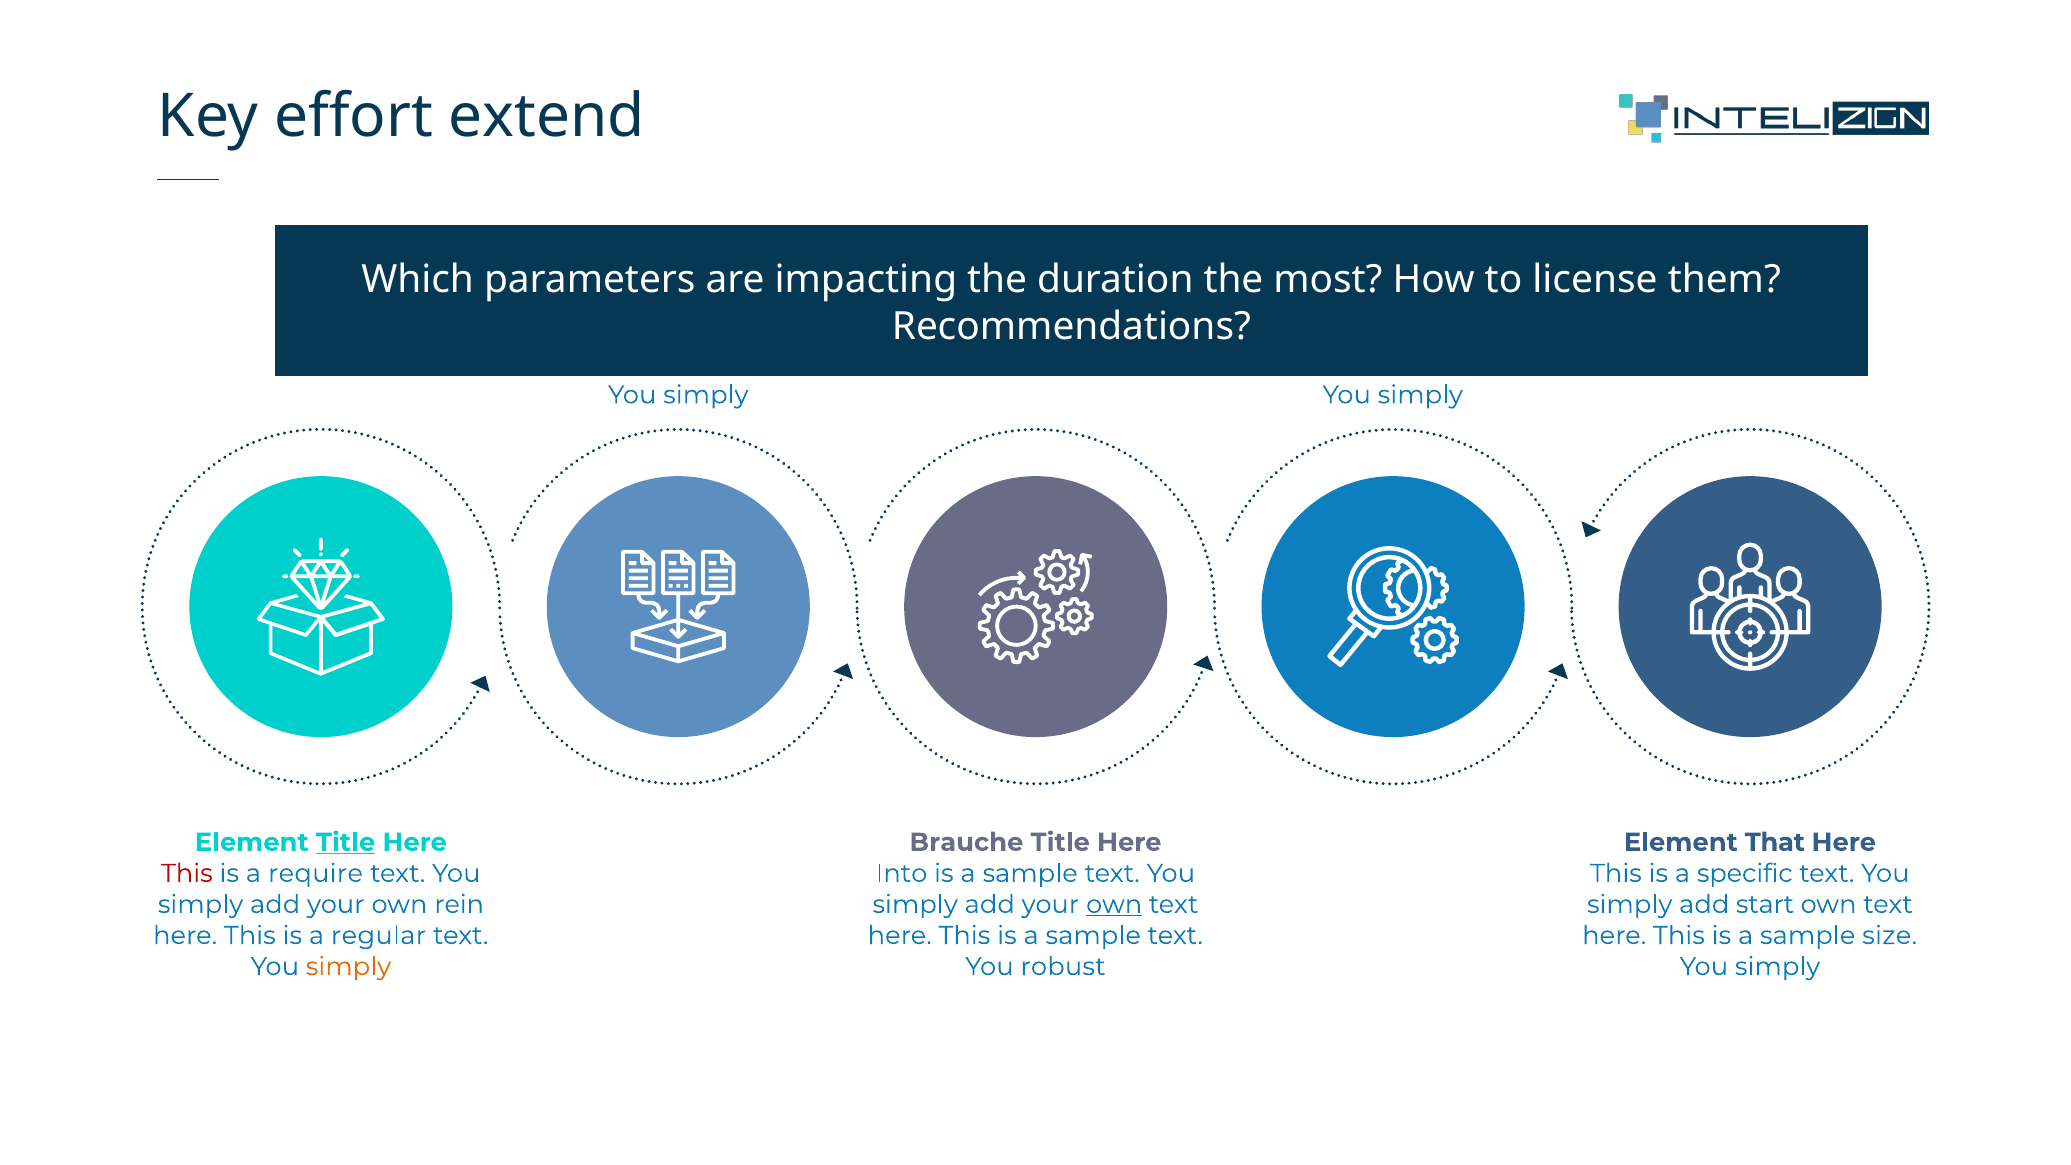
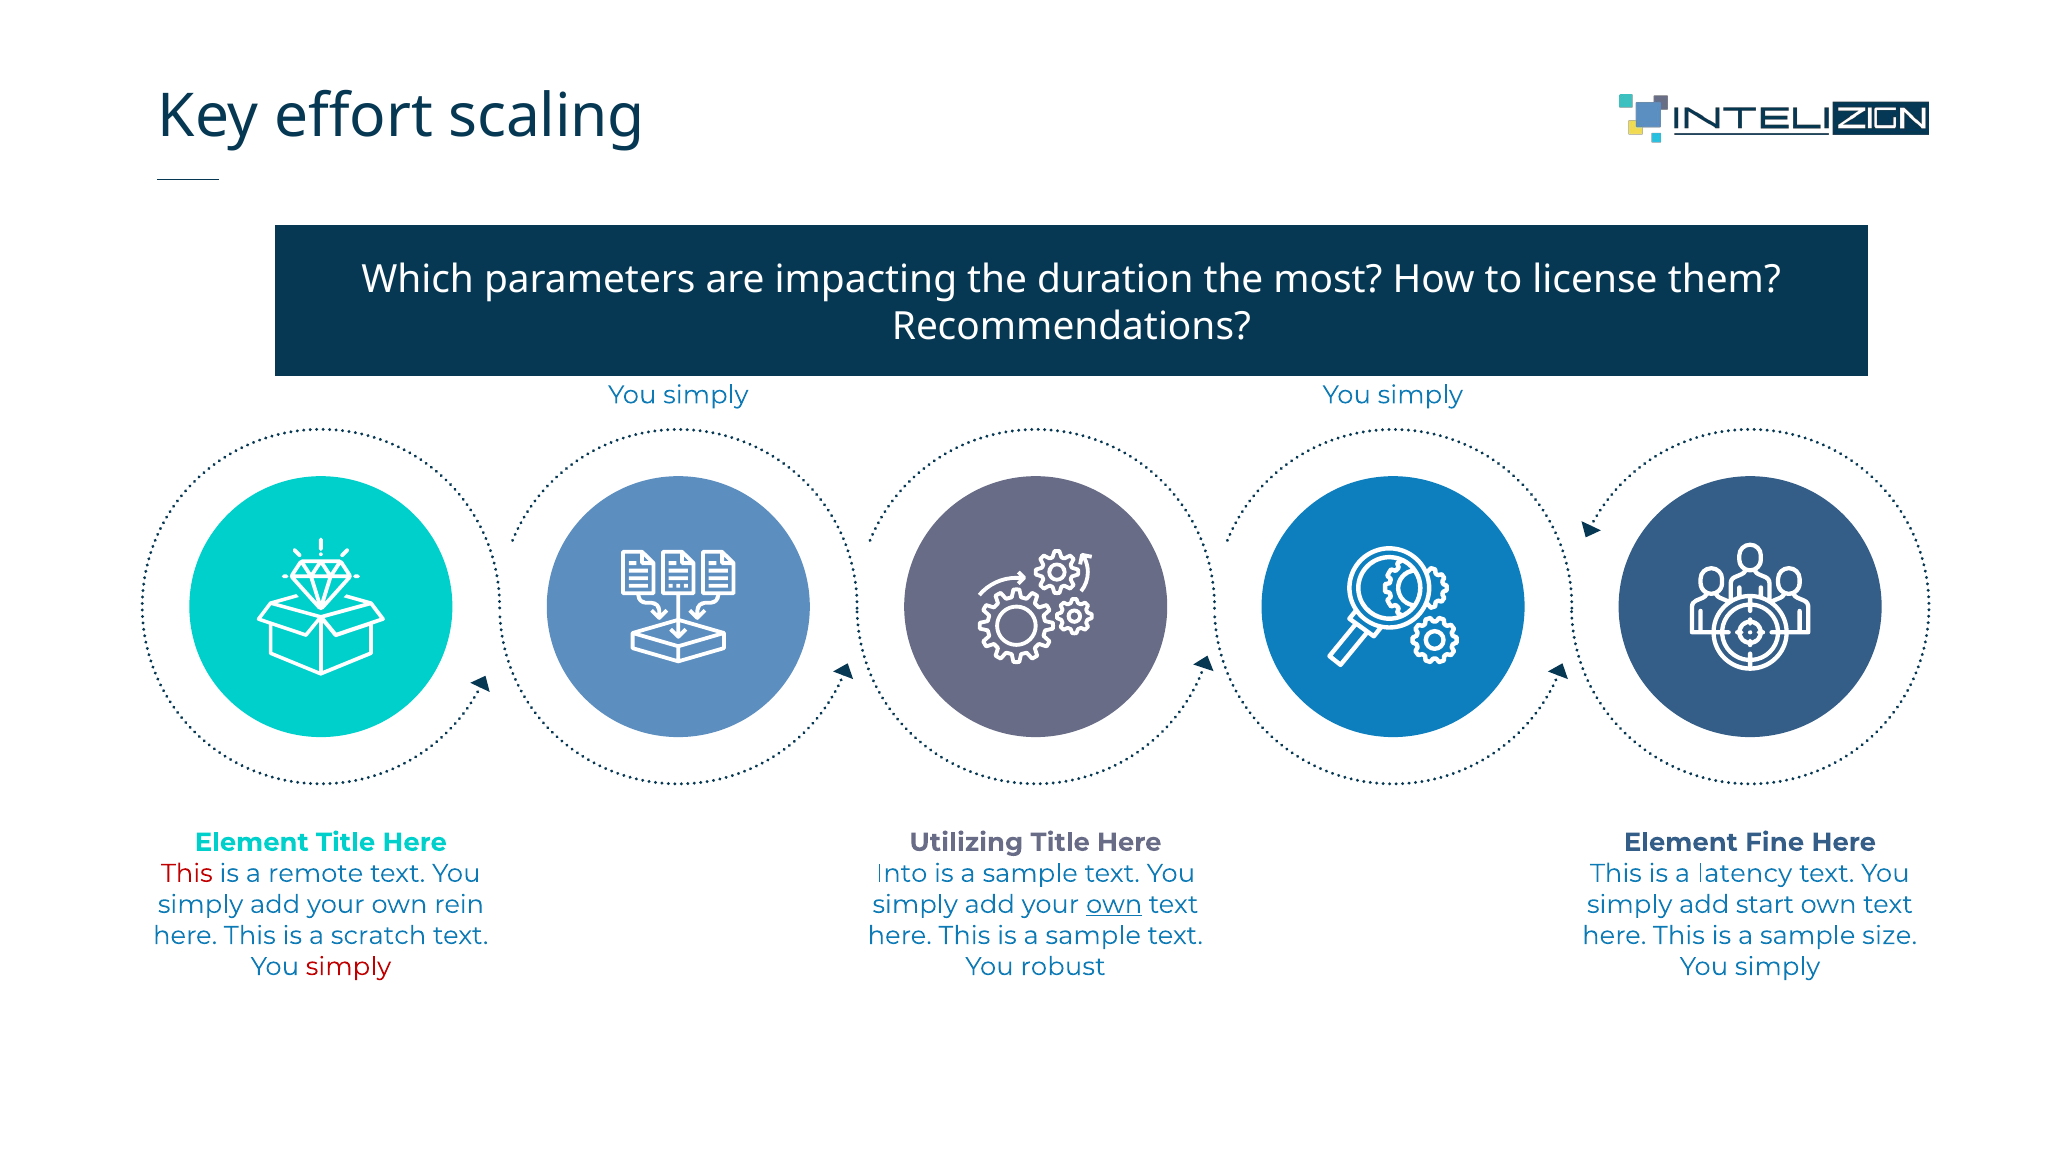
extend: extend -> scaling
Title at (346, 842) underline: present -> none
Brauche: Brauche -> Utilizing
That: That -> Fine
require: require -> remote
specific: specific -> latency
regular: regular -> scratch
simply at (348, 967) colour: orange -> red
